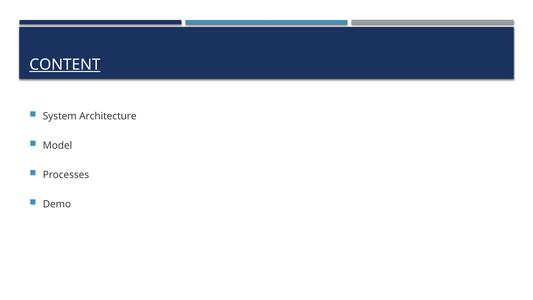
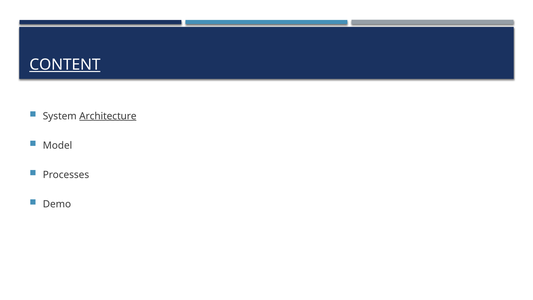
Architecture underline: none -> present
